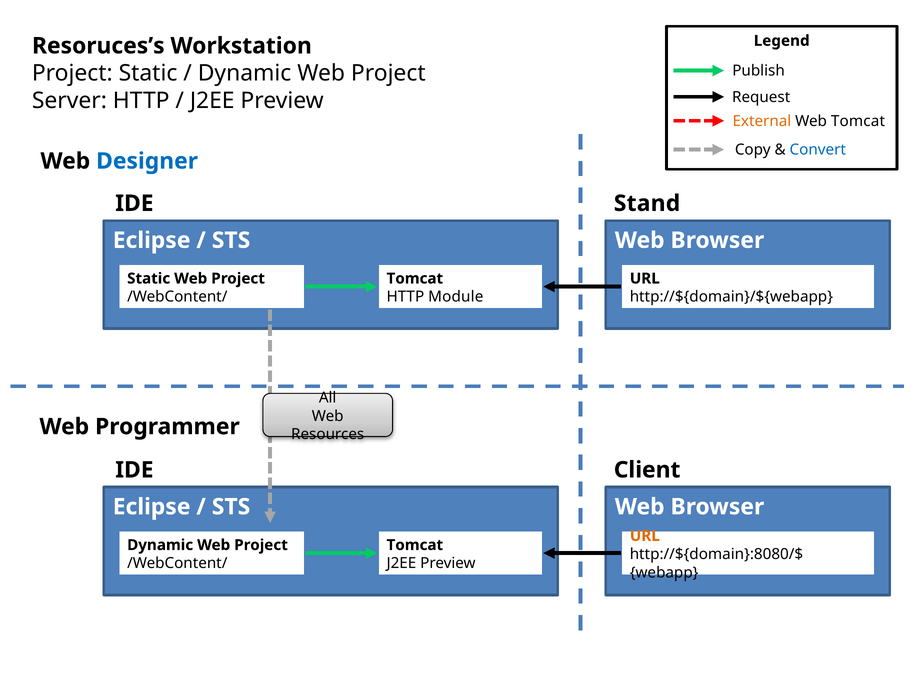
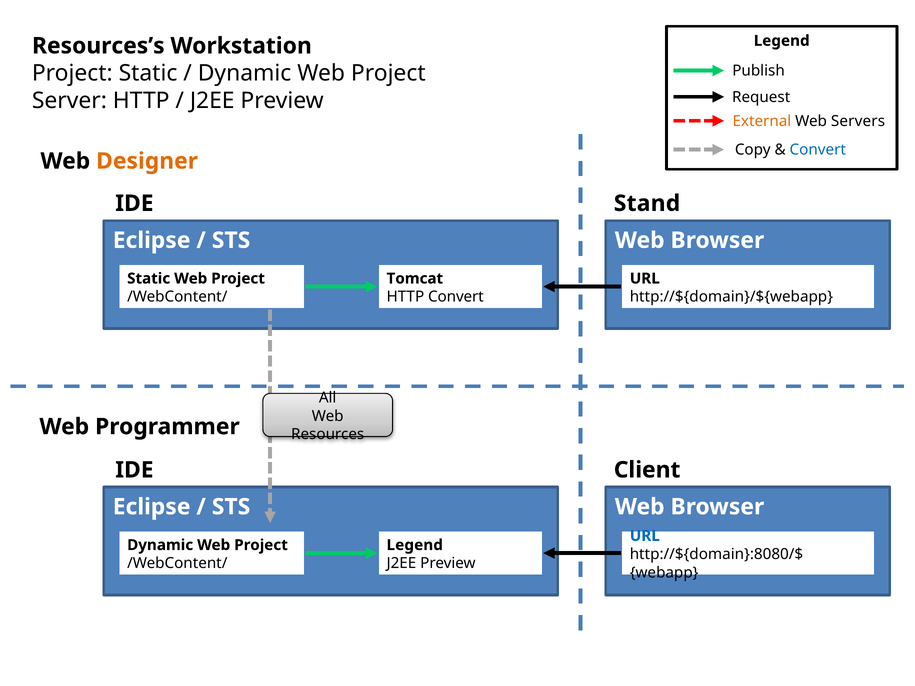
Resoruces’s: Resoruces’s -> Resources’s
Web Tomcat: Tomcat -> Servers
Designer colour: blue -> orange
HTTP Module: Module -> Convert
URL at (645, 536) colour: orange -> blue
Tomcat at (415, 545): Tomcat -> Legend
